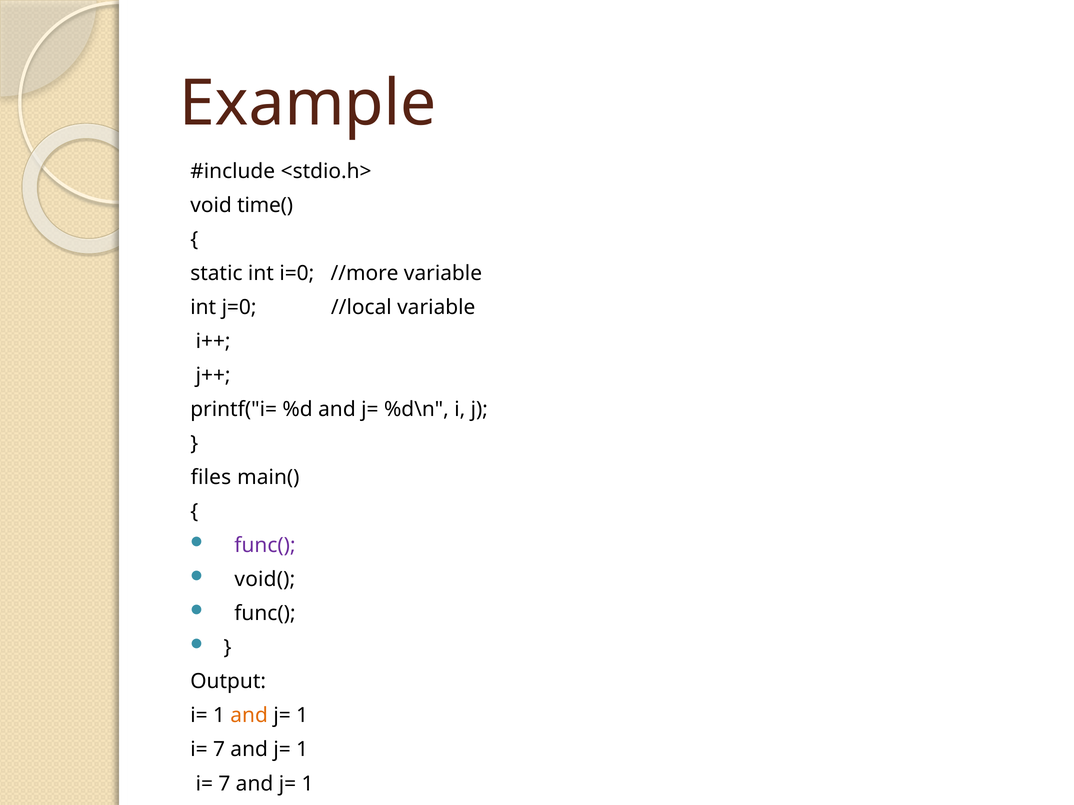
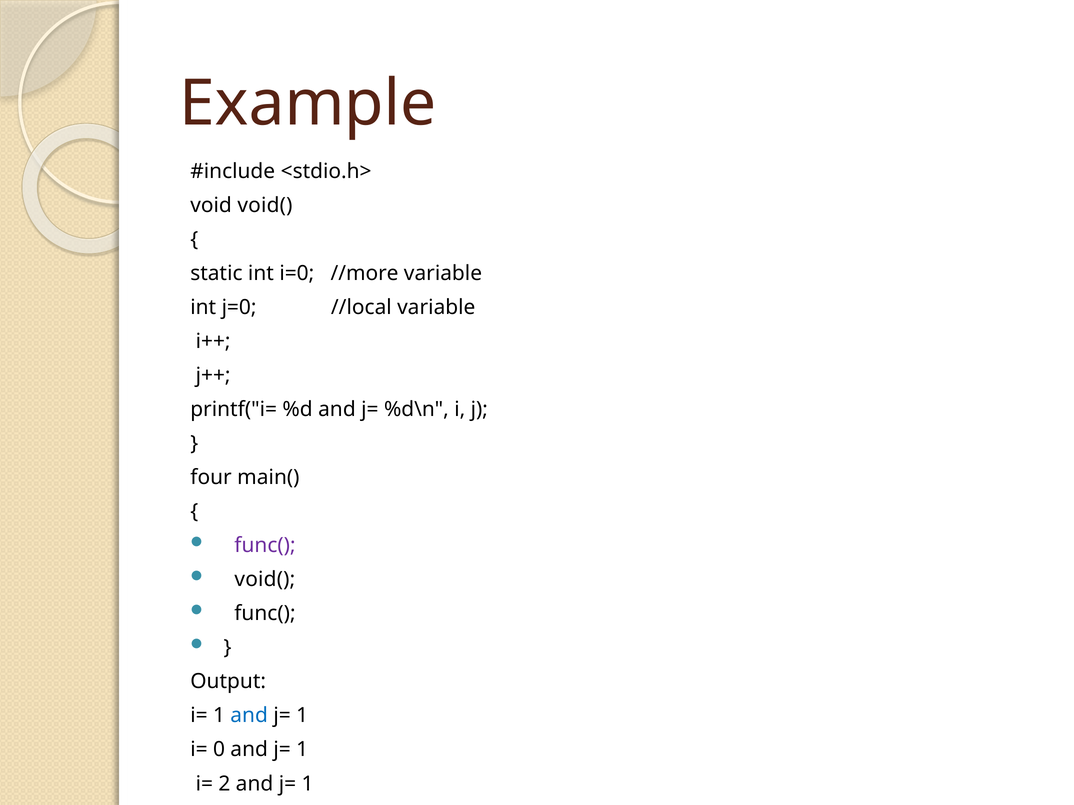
void time(: time( -> void(
files: files -> four
and at (249, 716) colour: orange -> blue
7 at (219, 750): 7 -> 0
7 at (224, 784): 7 -> 2
